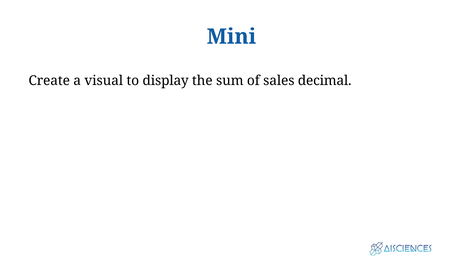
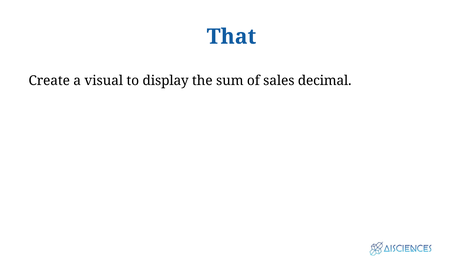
Mini: Mini -> That
